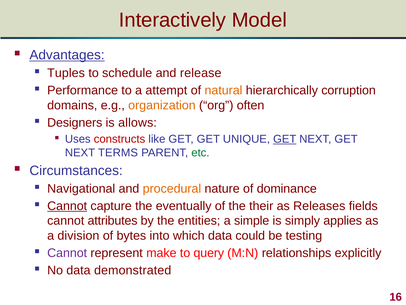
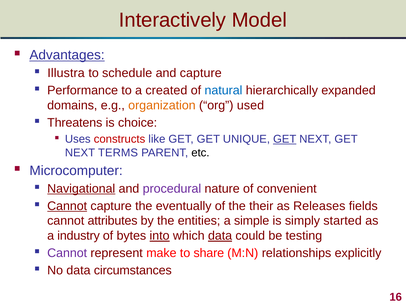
Tuples: Tuples -> Illustra
and release: release -> capture
attempt: attempt -> created
natural colour: orange -> blue
corruption: corruption -> expanded
often: often -> used
Designers: Designers -> Threatens
allows: allows -> choice
etc colour: green -> black
Circumstances: Circumstances -> Microcomputer
Navigational underline: none -> present
procedural colour: orange -> purple
dominance: dominance -> convenient
applies: applies -> started
division: division -> industry
into underline: none -> present
data at (220, 235) underline: none -> present
query: query -> share
demonstrated: demonstrated -> circumstances
